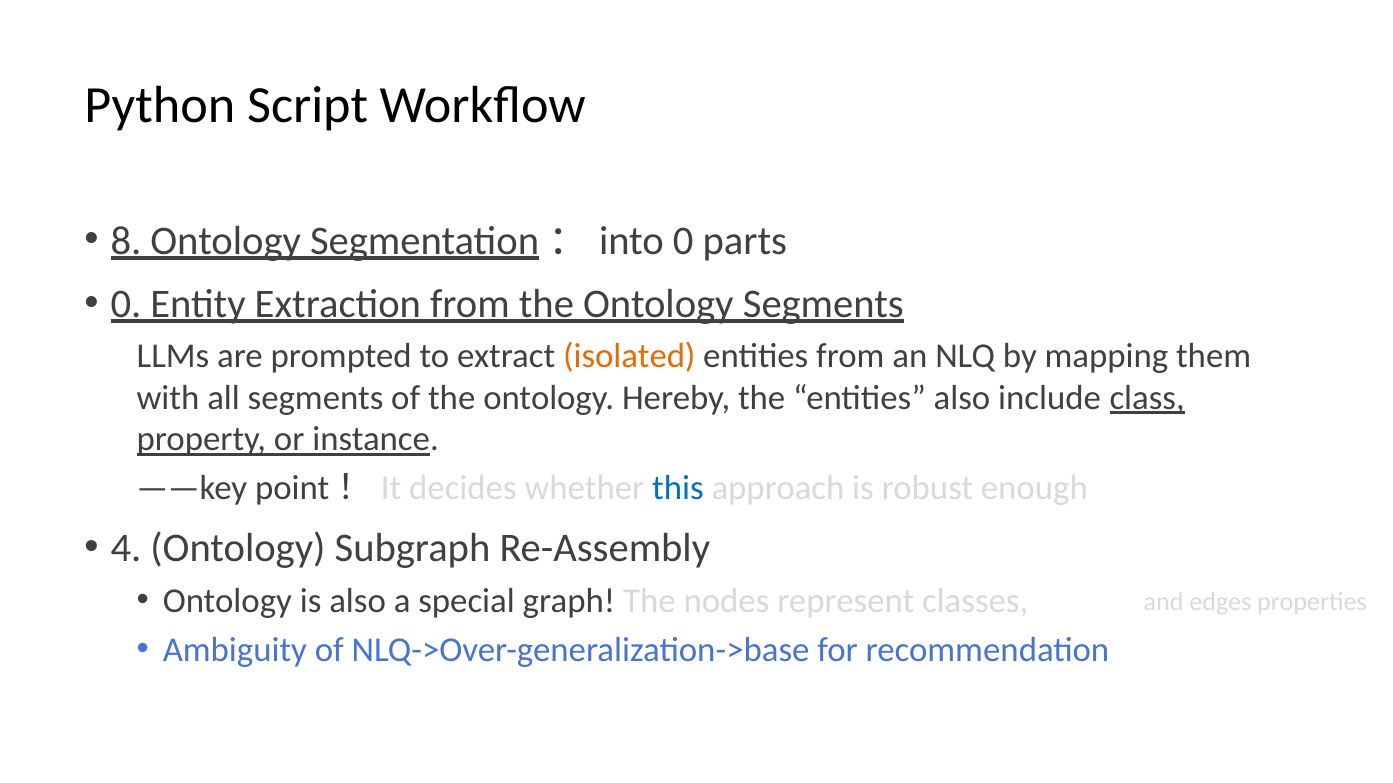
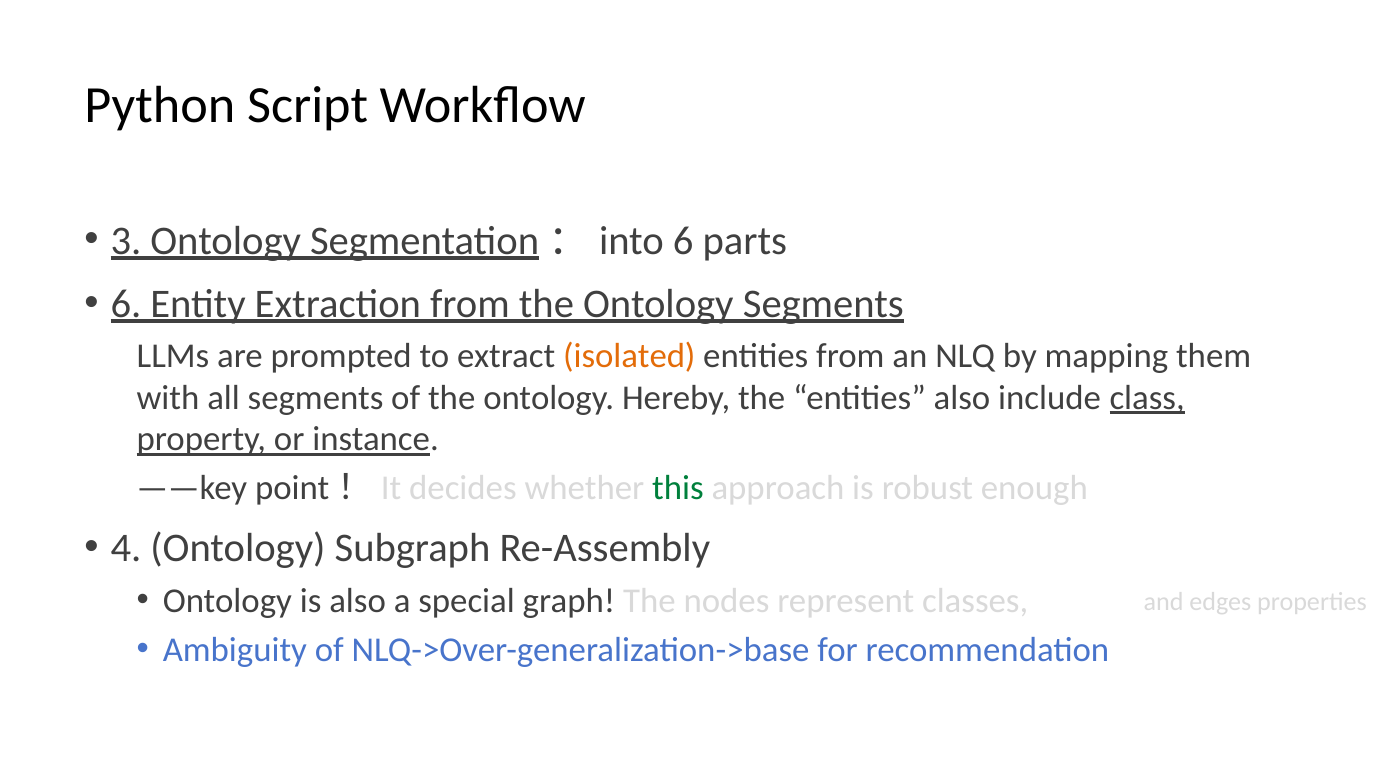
8: 8 -> 3
Segmentation：into 0: 0 -> 6
0 at (126, 304): 0 -> 6
this colour: blue -> green
